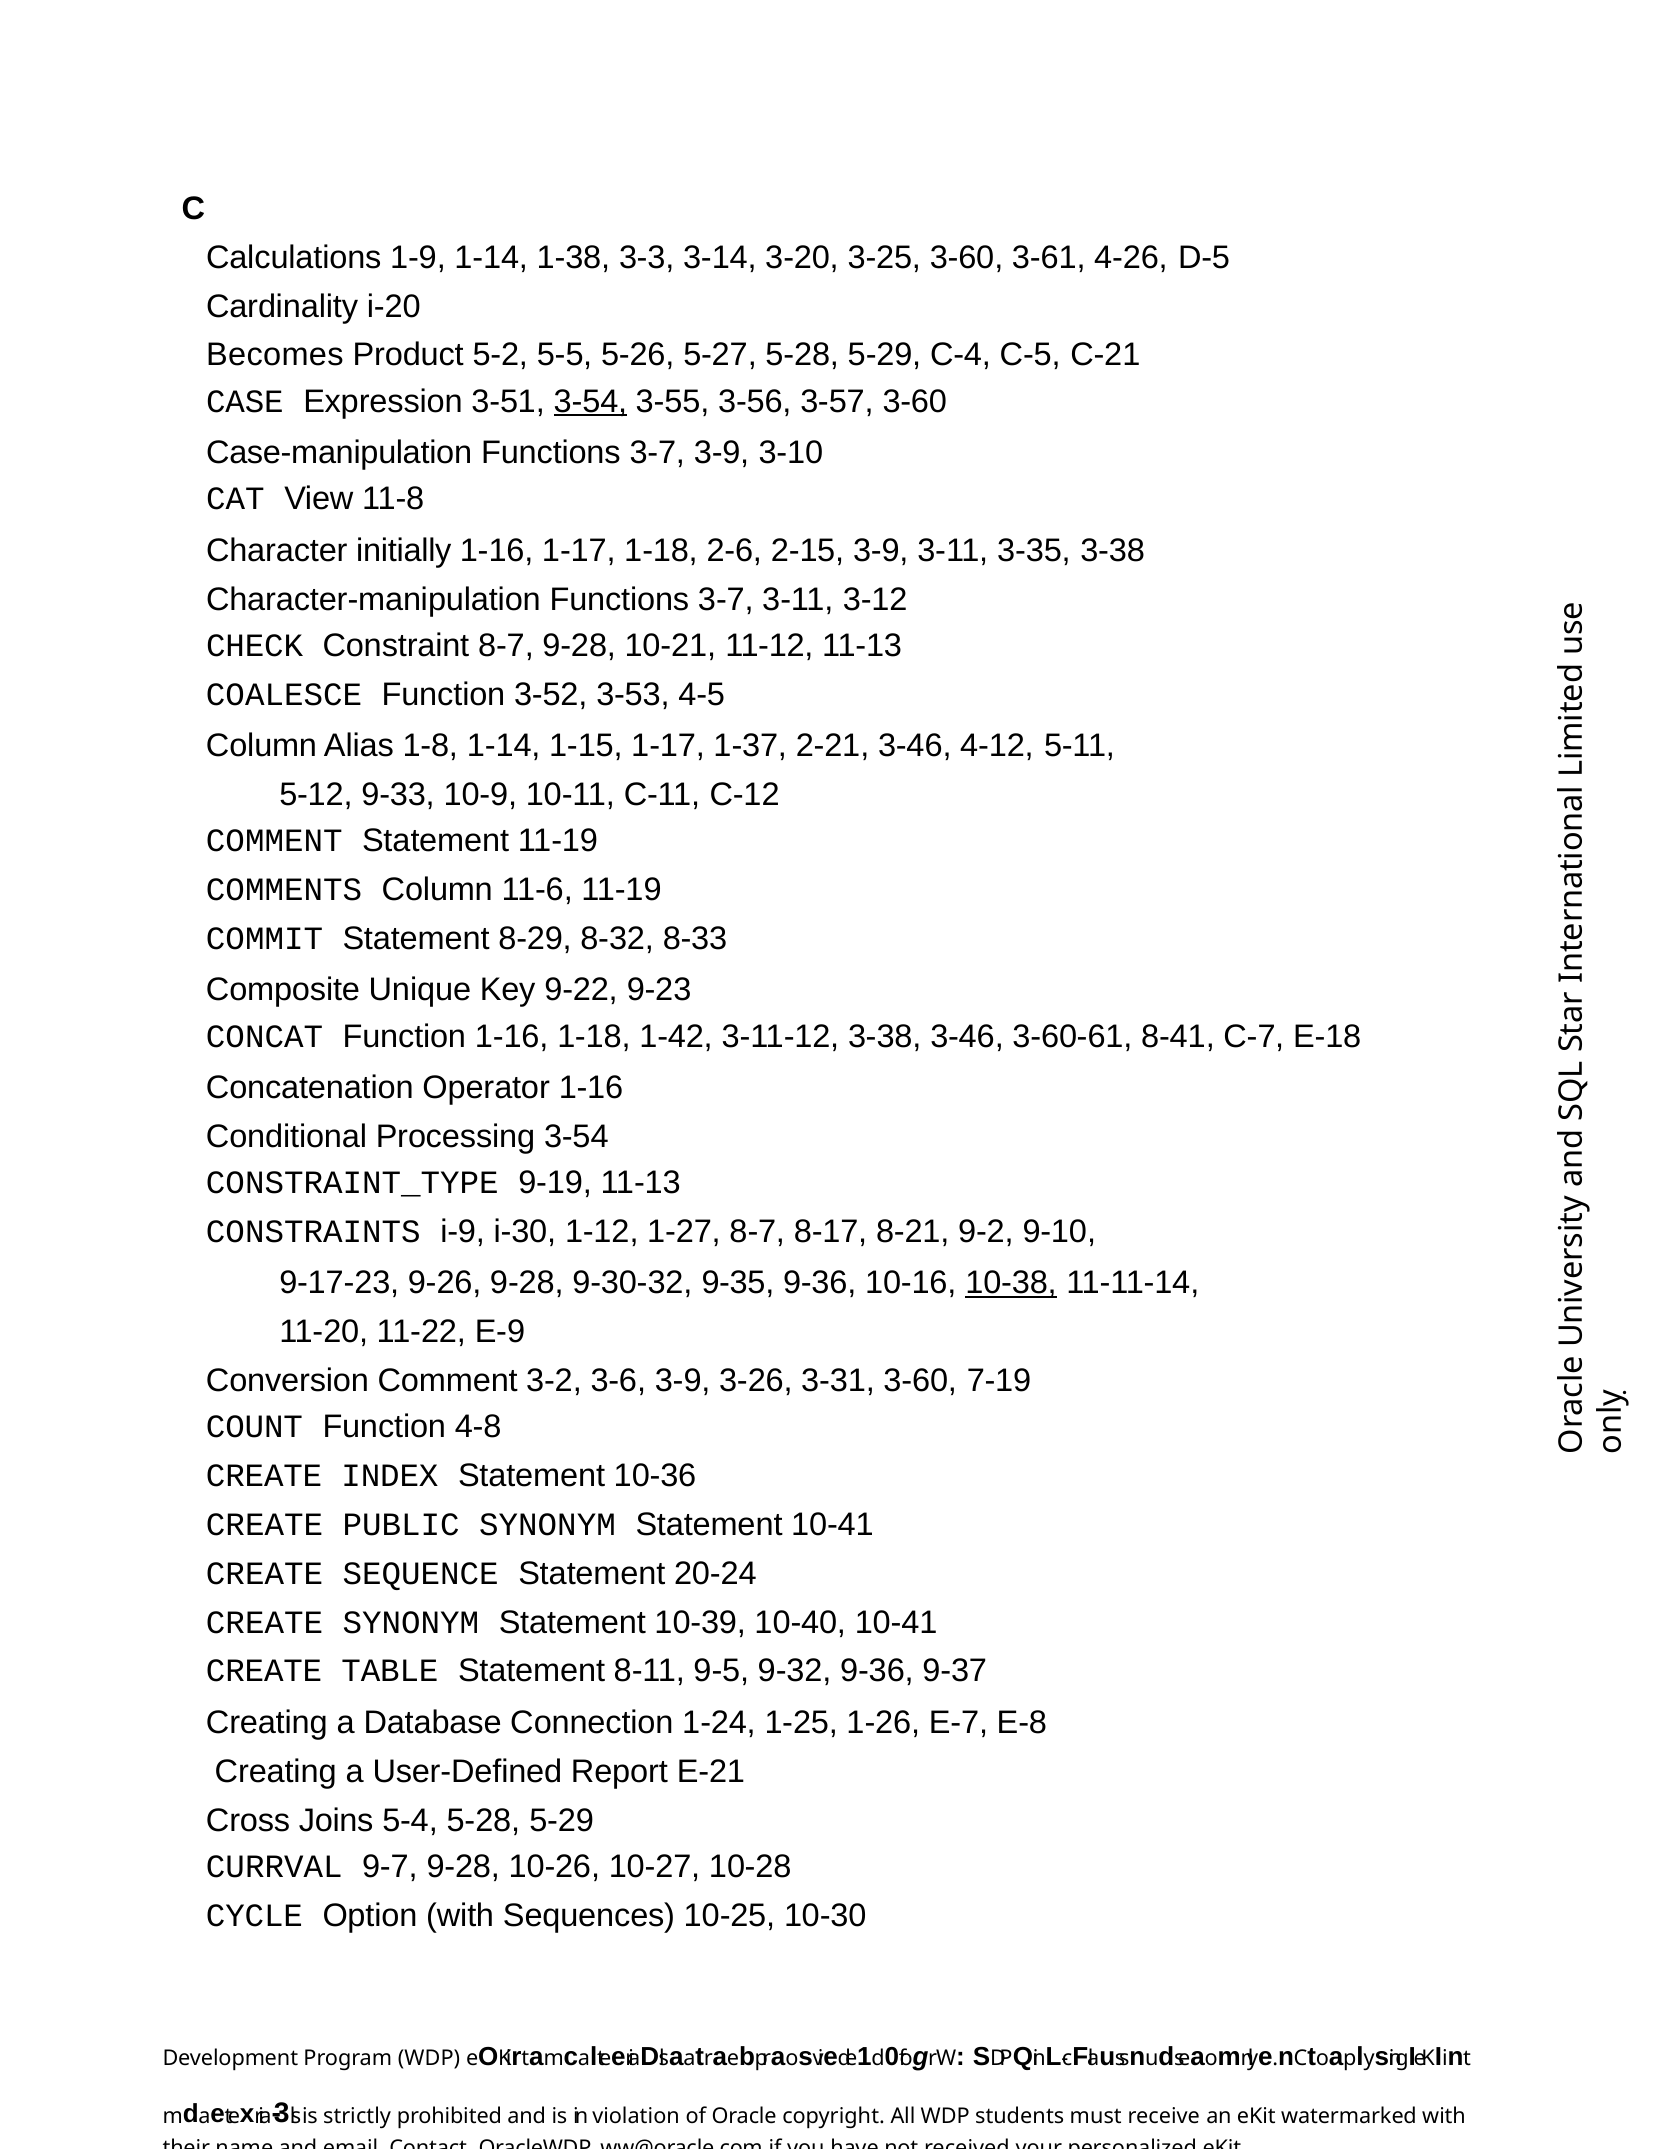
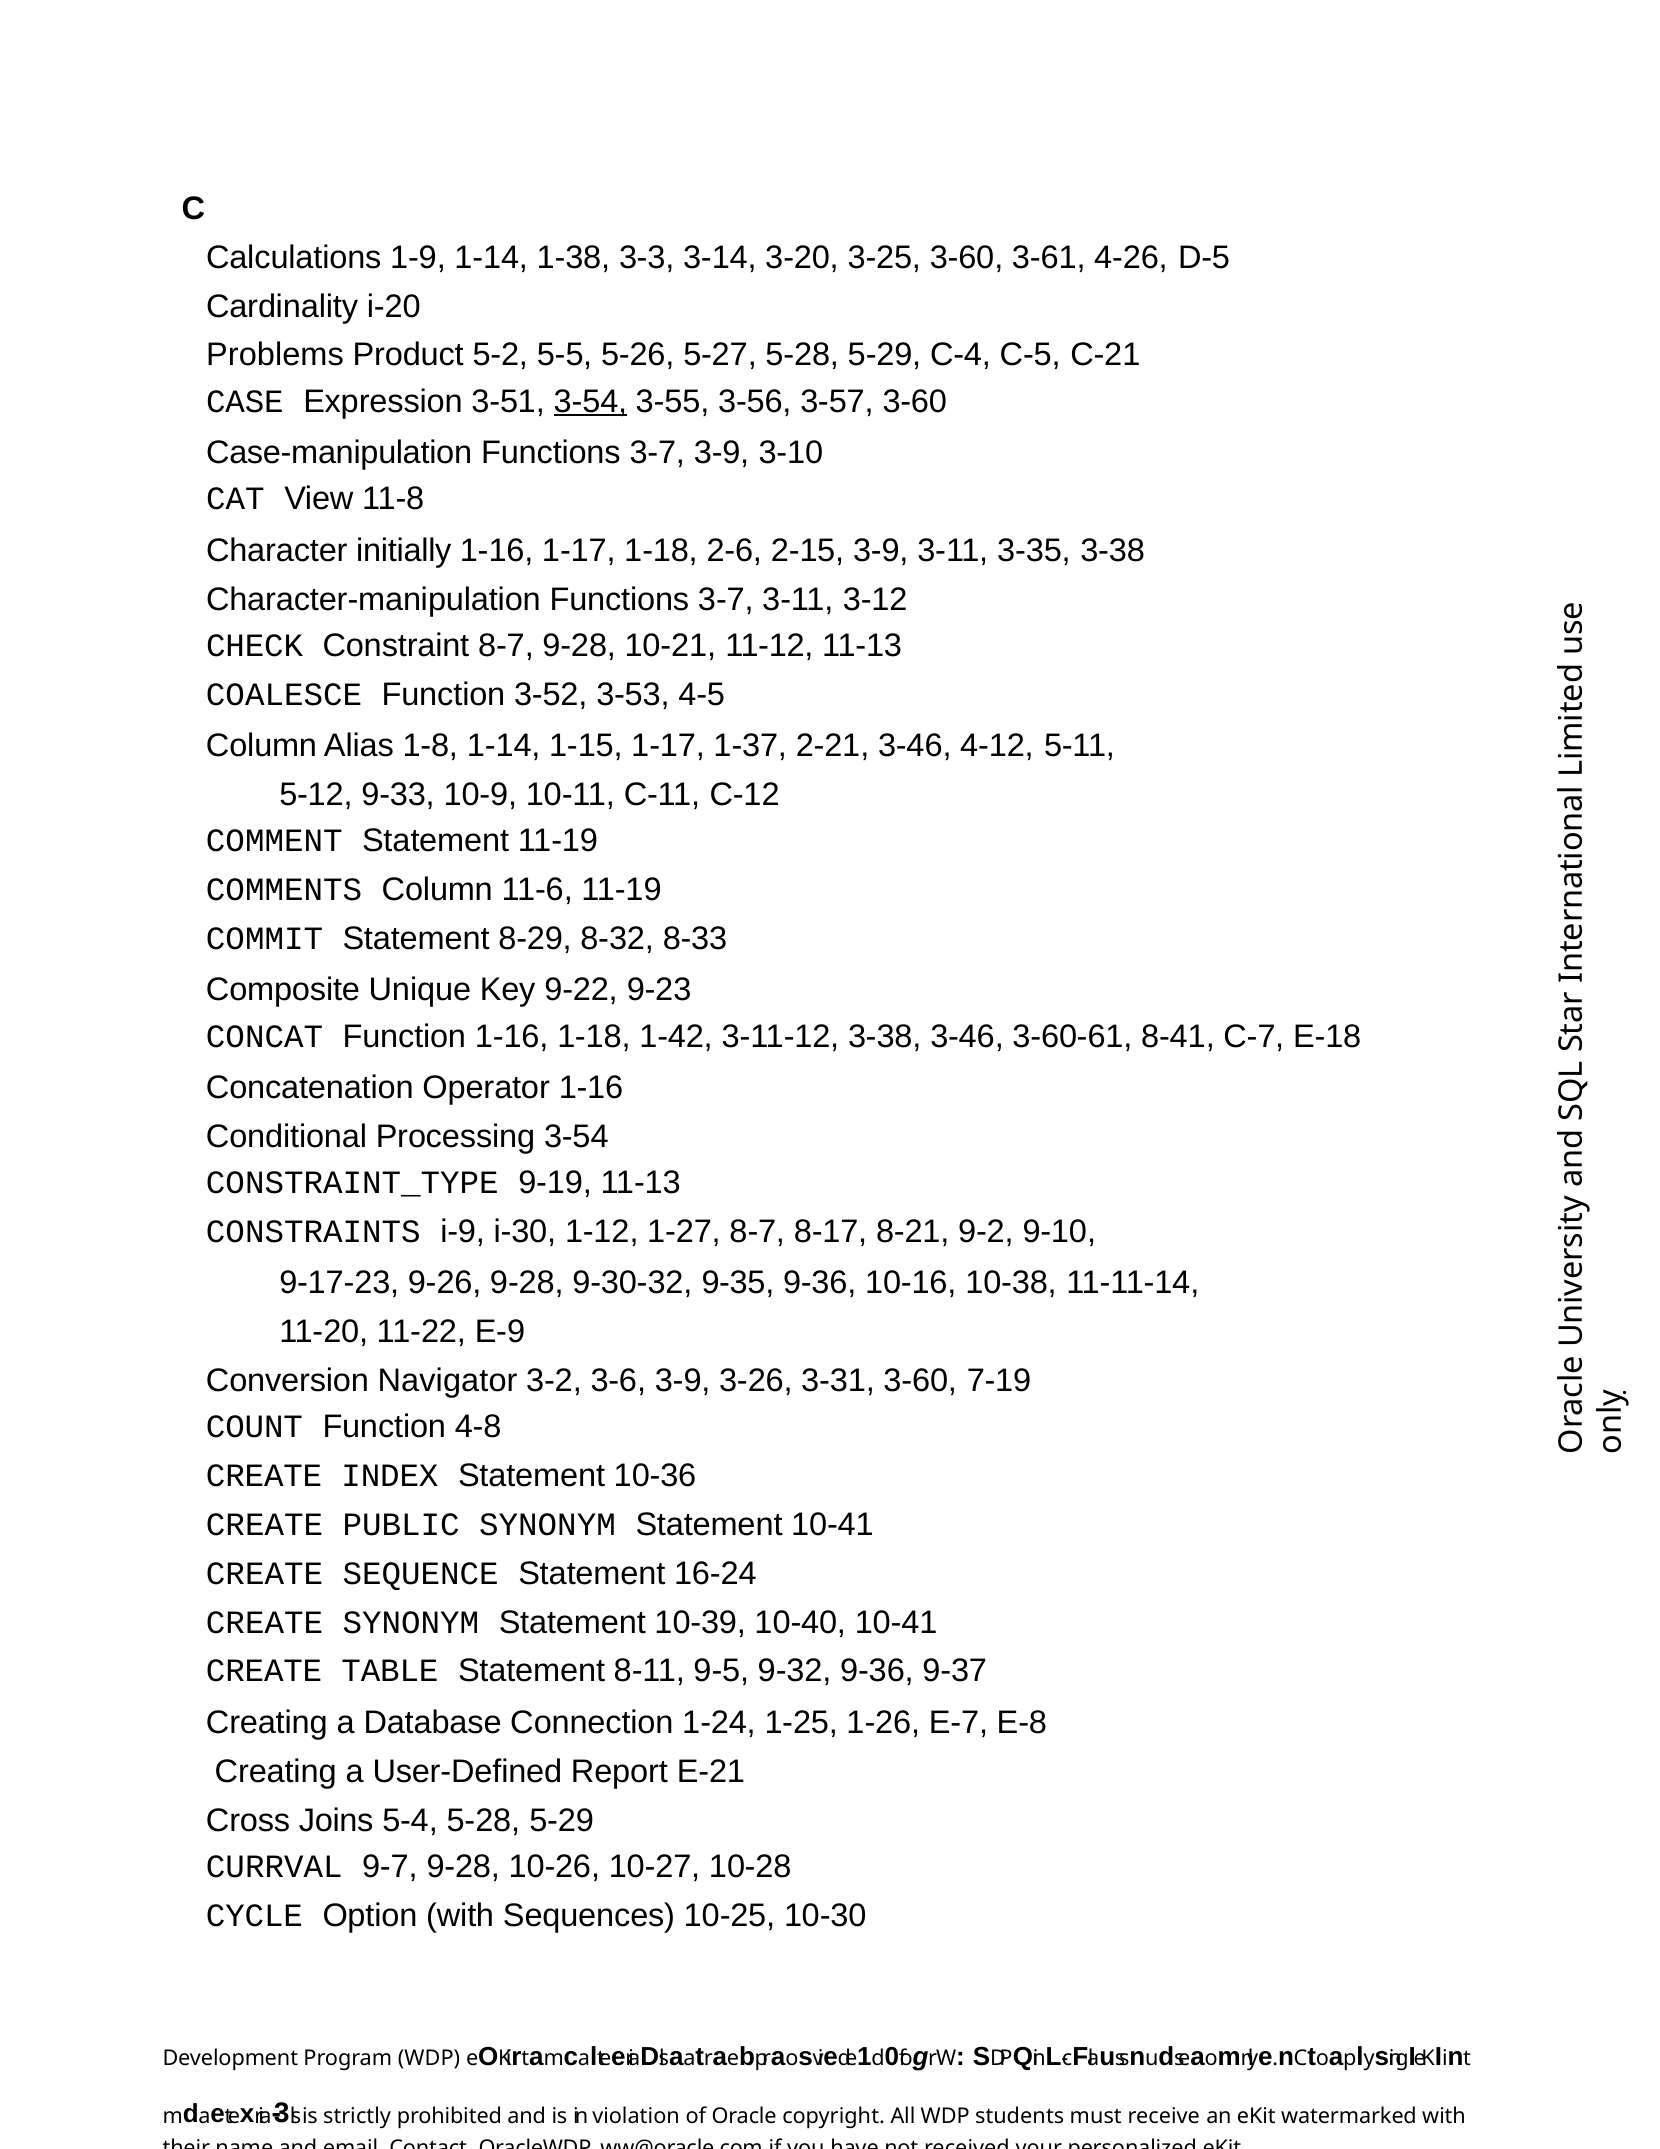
Becomes: Becomes -> Problems
10-38 underline: present -> none
Conversion Comment: Comment -> Navigator
20-24: 20-24 -> 16-24
